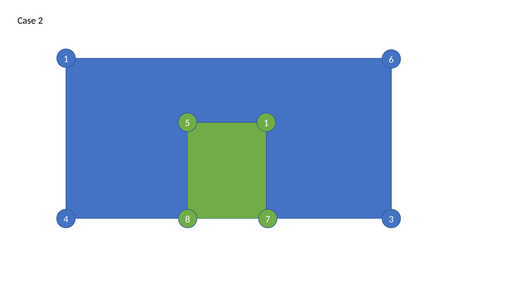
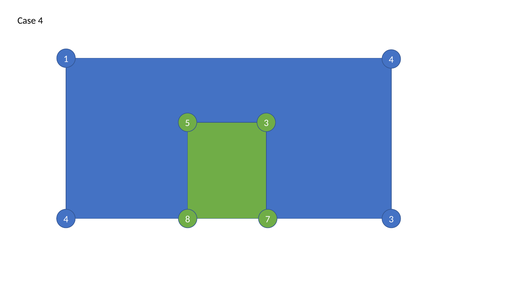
Case 2: 2 -> 4
1 6: 6 -> 4
5 1: 1 -> 3
